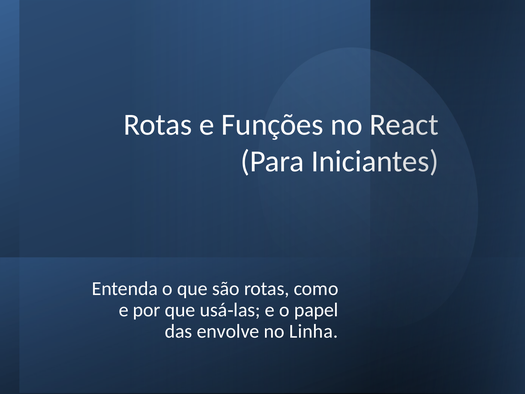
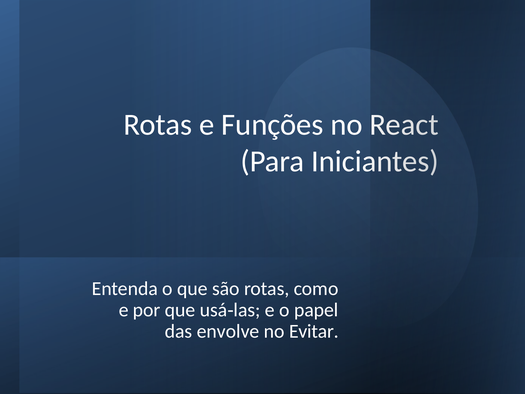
Linha: Linha -> Evitar
